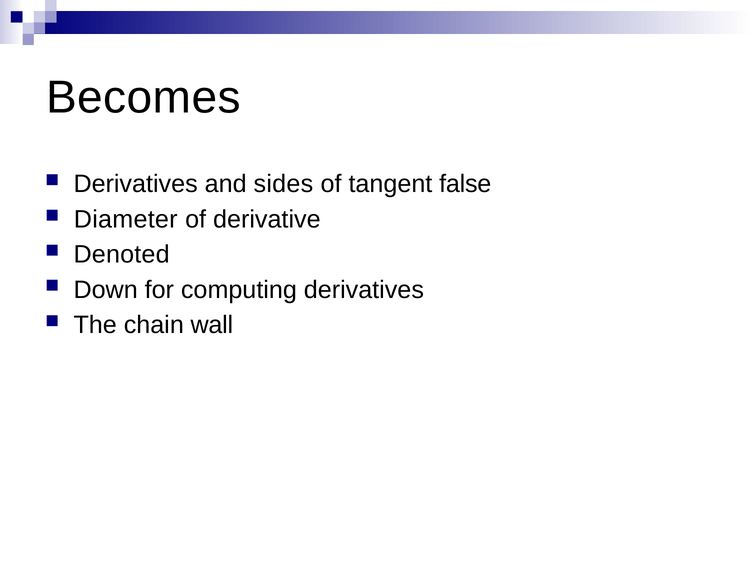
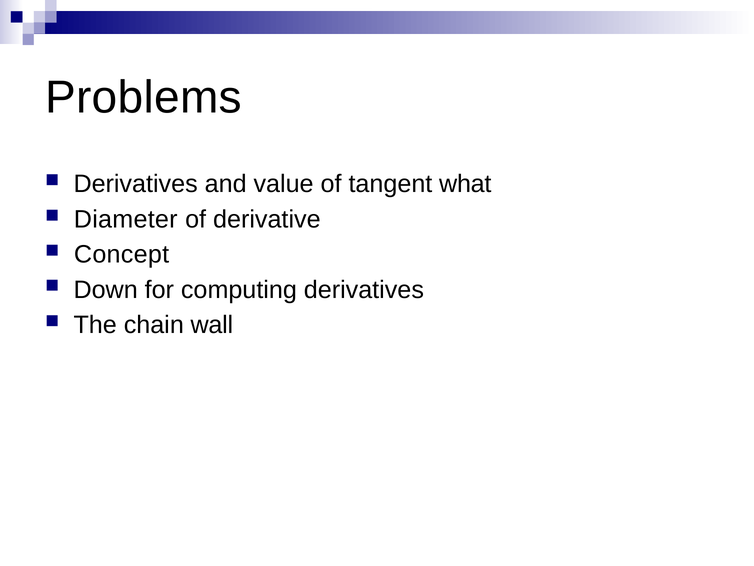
Becomes: Becomes -> Problems
sides: sides -> value
false: false -> what
Denoted: Denoted -> Concept
